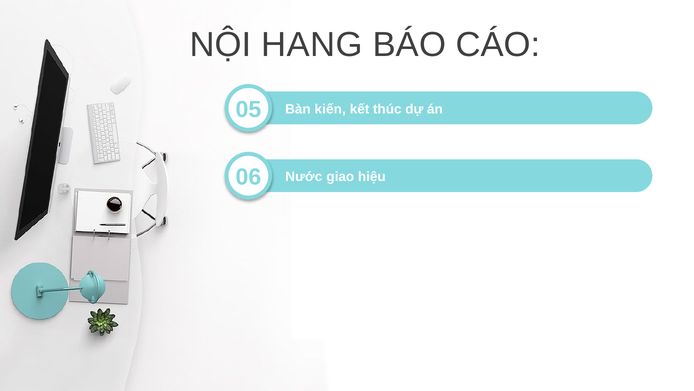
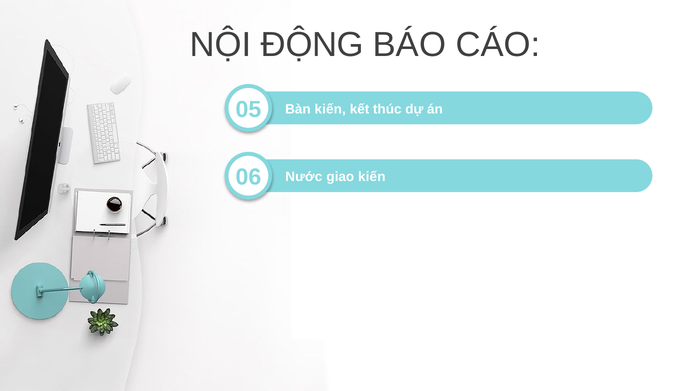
HANG: HANG -> ĐỘNG
giao hiệu: hiệu -> kiến
